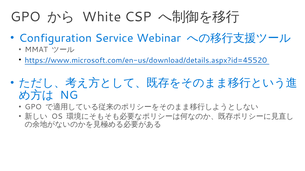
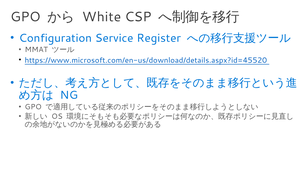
Webinar: Webinar -> Register
